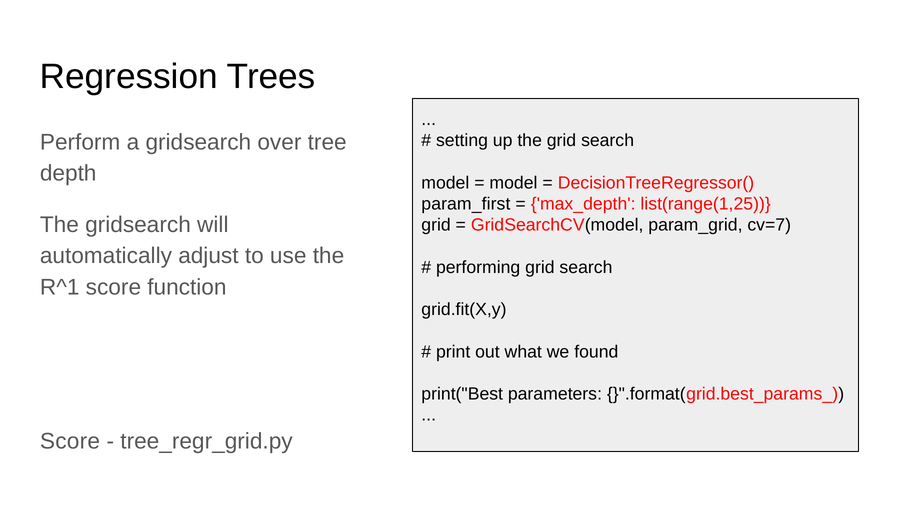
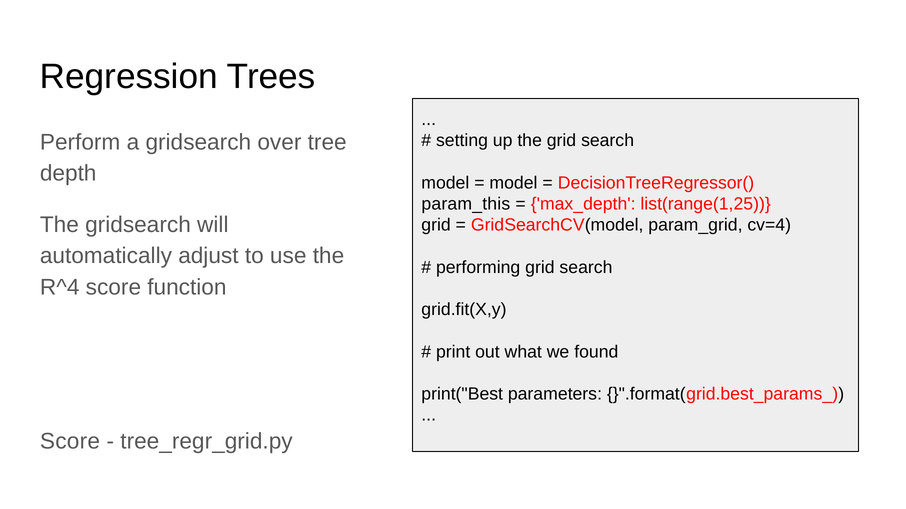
param_first: param_first -> param_this
cv=7: cv=7 -> cv=4
R^1: R^1 -> R^4
